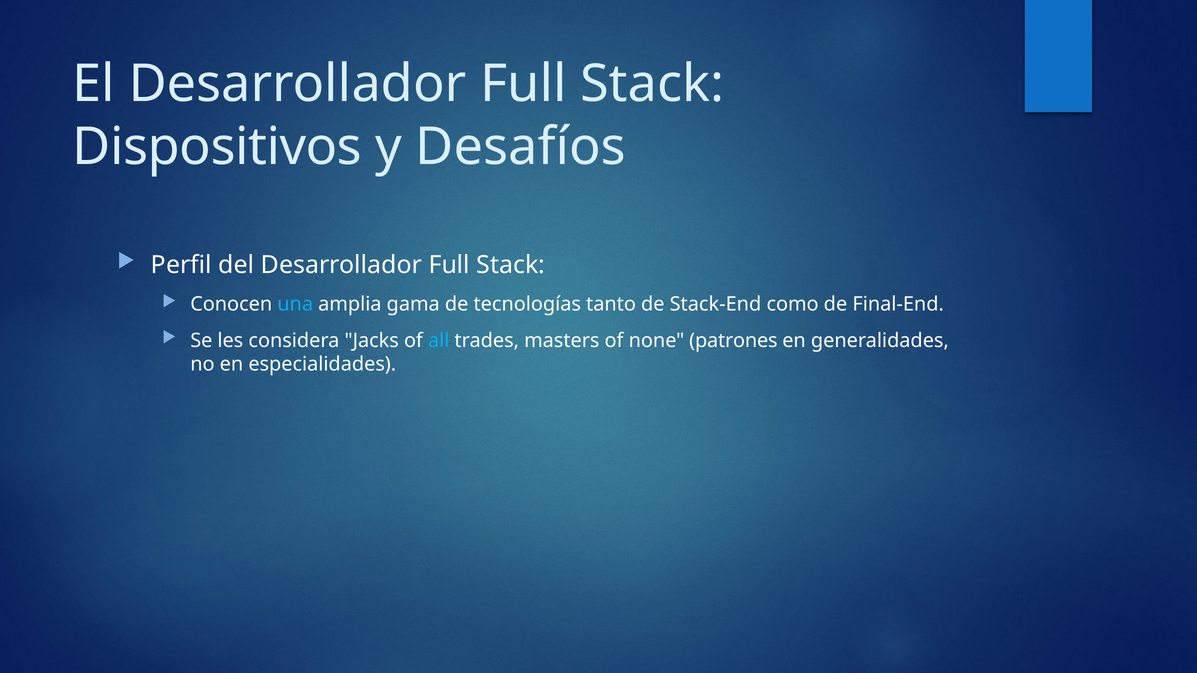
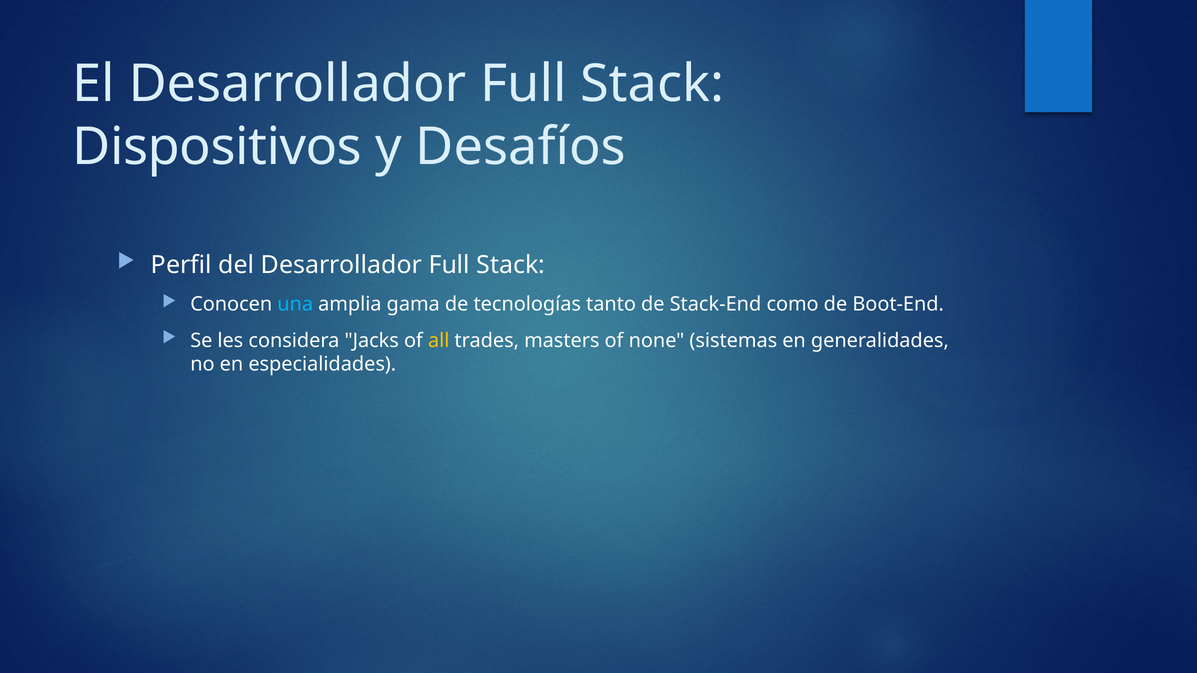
Final-End: Final-End -> Boot-End
all colour: light blue -> yellow
patrones: patrones -> sistemas
